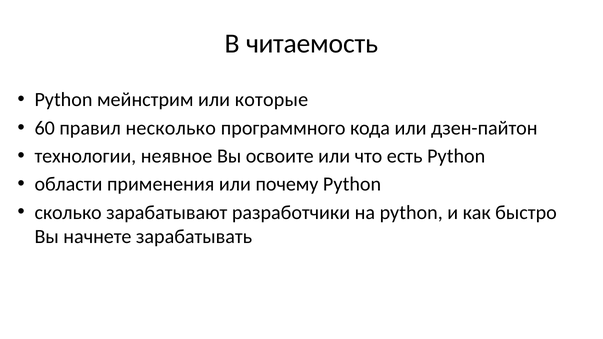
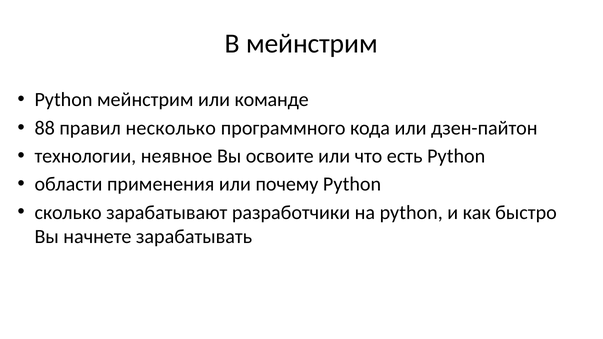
В читаемость: читаемость -> мейнстрим
которые: которые -> команде
60: 60 -> 88
